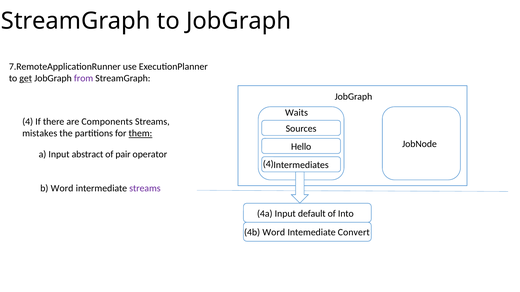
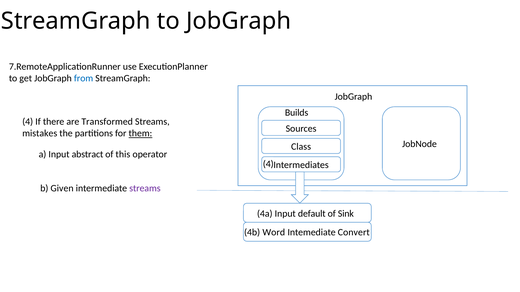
get underline: present -> none
from colour: purple -> blue
Waits: Waits -> Builds
Components: Components -> Transformed
Hello: Hello -> Class
pair: pair -> this
b Word: Word -> Given
Into: Into -> Sink
